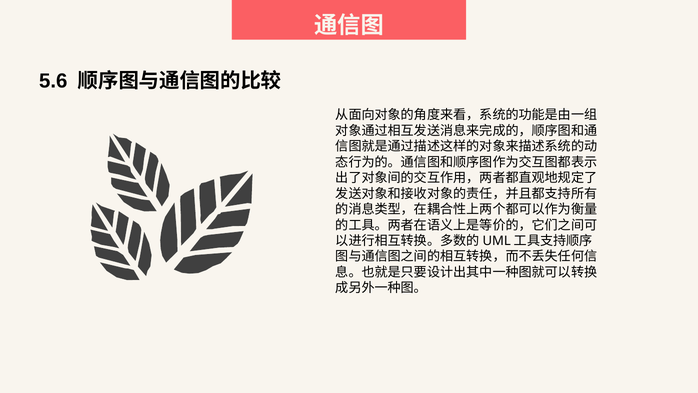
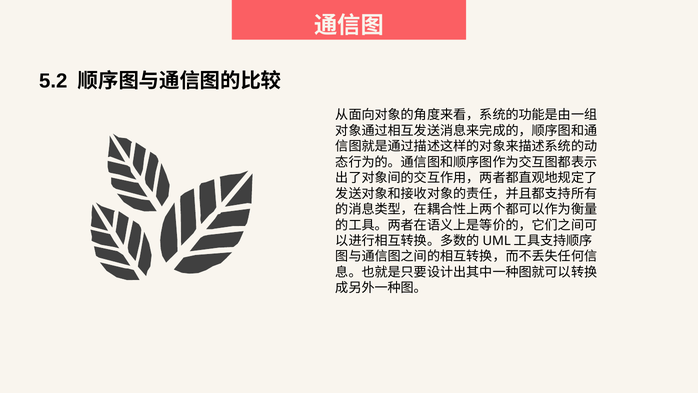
5.6: 5.6 -> 5.2
